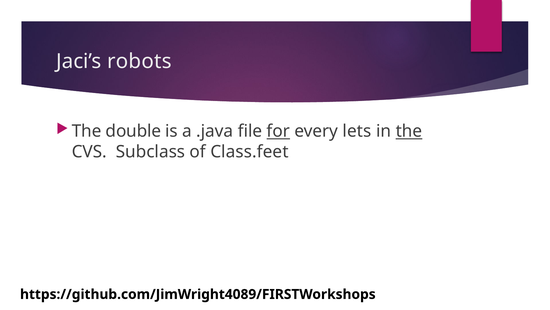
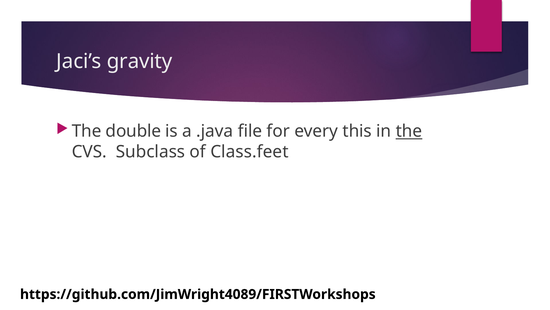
robots: robots -> gravity
for underline: present -> none
lets: lets -> this
